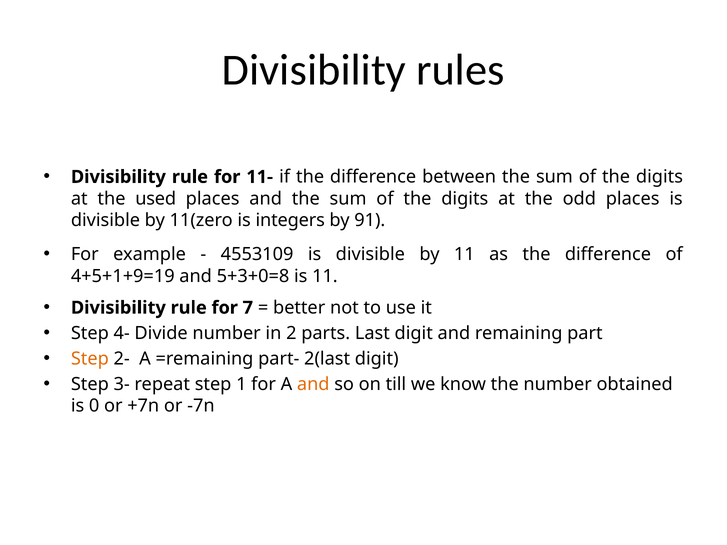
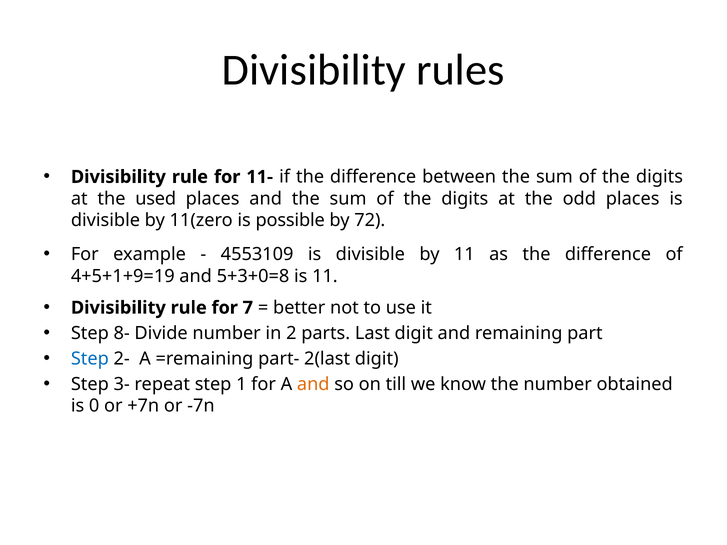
integers: integers -> possible
91: 91 -> 72
4-: 4- -> 8-
Step at (90, 359) colour: orange -> blue
